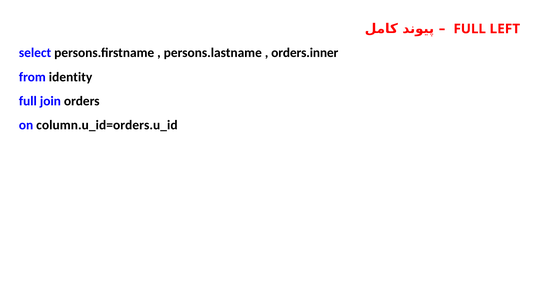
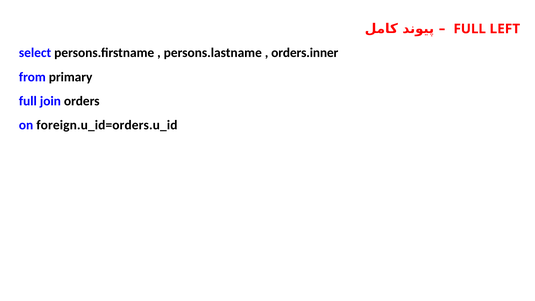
identity: identity -> primary
column.u_id=orders.u_id: column.u_id=orders.u_id -> foreign.u_id=orders.u_id
